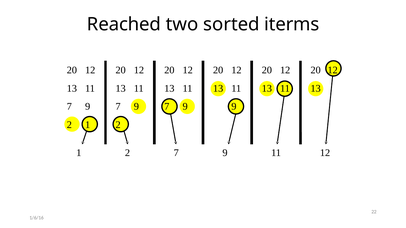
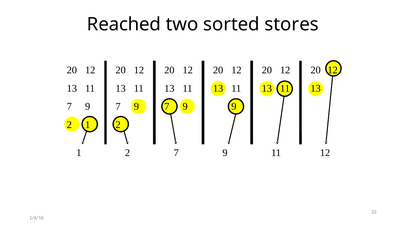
iterms: iterms -> stores
